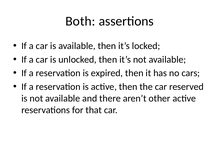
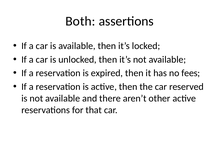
cars: cars -> fees
